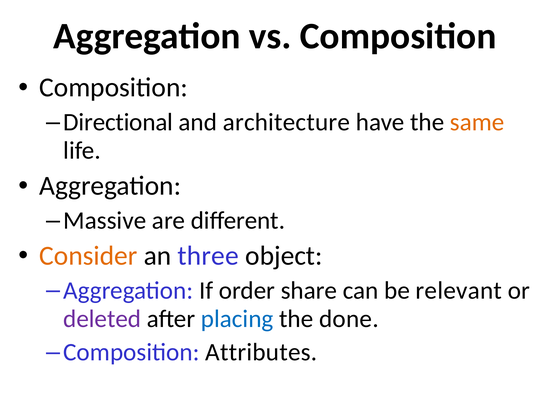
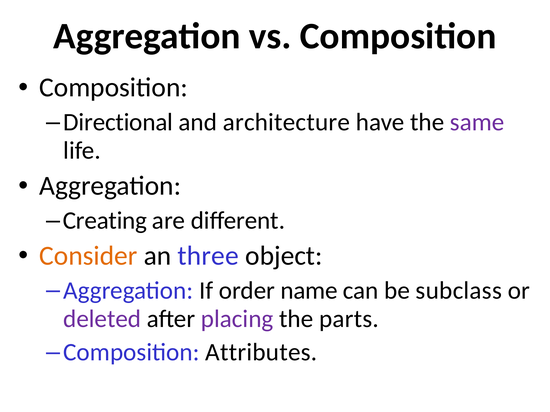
same colour: orange -> purple
Massive: Massive -> Creating
share: share -> name
relevant: relevant -> subclass
placing colour: blue -> purple
done: done -> parts
